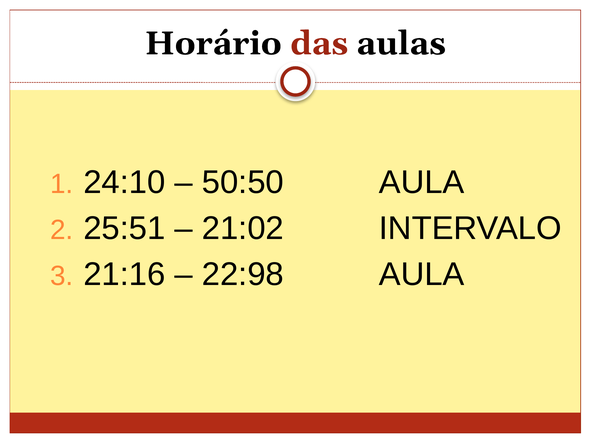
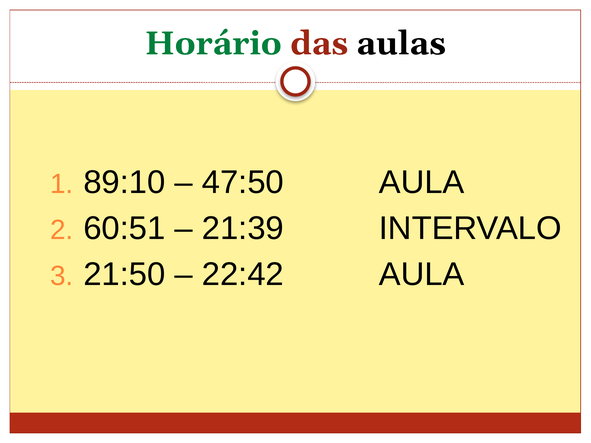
Horário colour: black -> green
24:10: 24:10 -> 89:10
50:50: 50:50 -> 47:50
25:51: 25:51 -> 60:51
21:02: 21:02 -> 21:39
21:16: 21:16 -> 21:50
22:98: 22:98 -> 22:42
